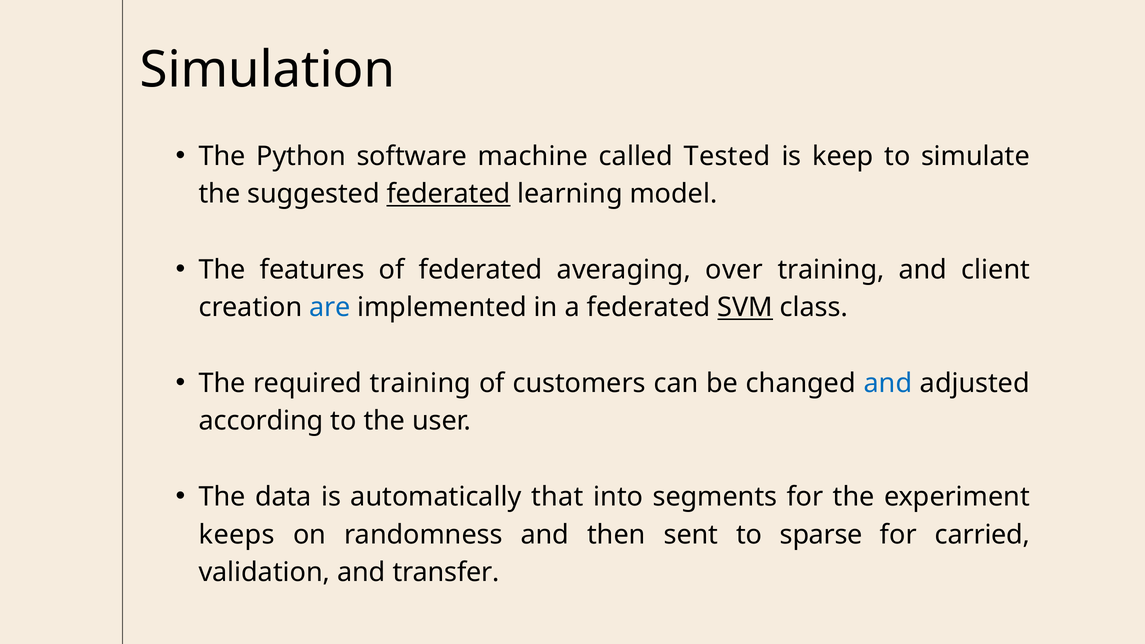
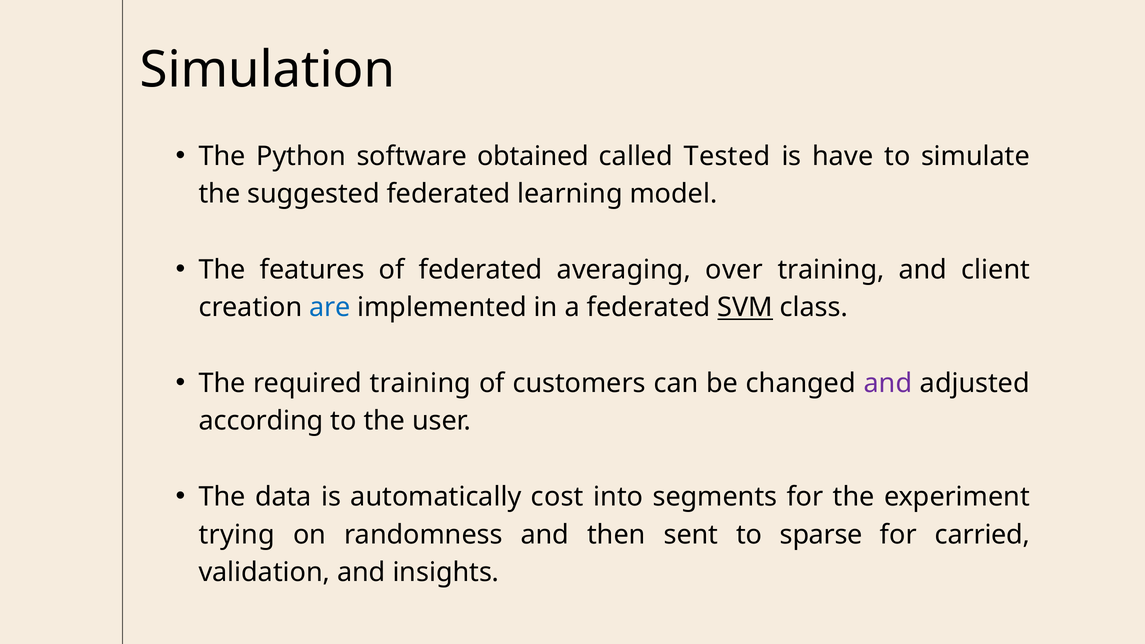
machine: machine -> obtained
keep: keep -> have
federated at (449, 194) underline: present -> none
and at (888, 383) colour: blue -> purple
that: that -> cost
keeps: keeps -> trying
transfer: transfer -> insights
